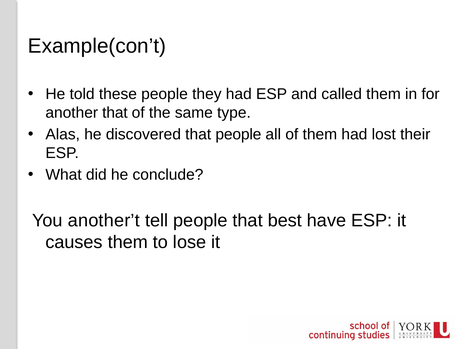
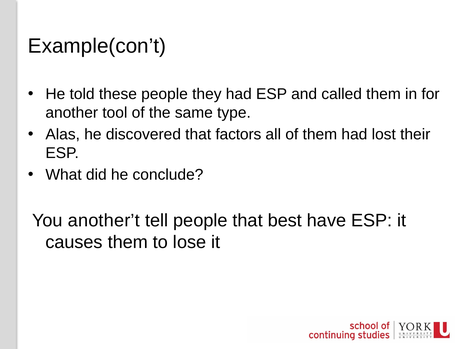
another that: that -> tool
that people: people -> factors
